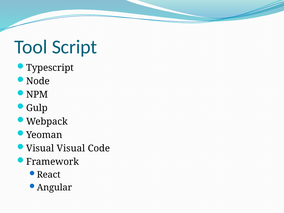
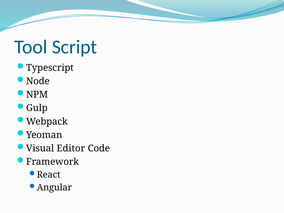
Visual Visual: Visual -> Editor
